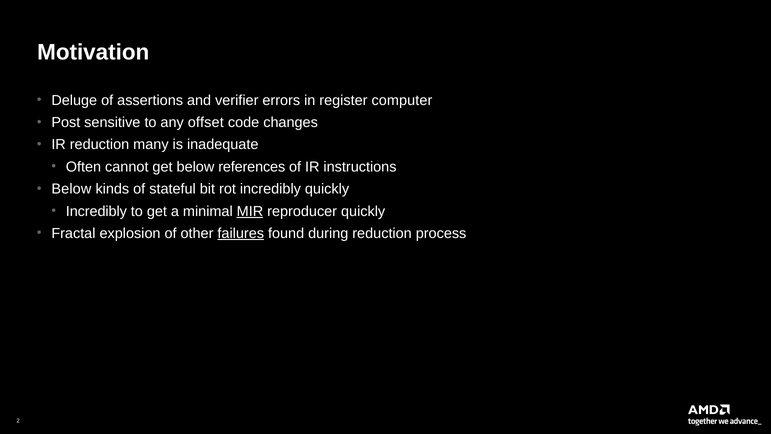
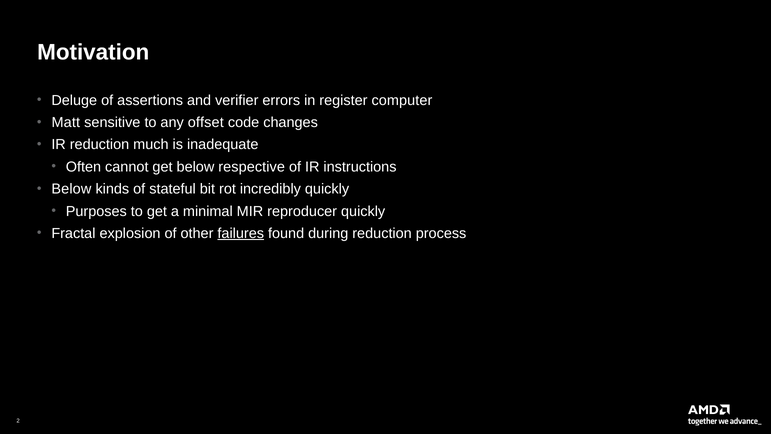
Post: Post -> Matt
many: many -> much
references: references -> respective
Incredibly at (96, 211): Incredibly -> Purposes
MIR underline: present -> none
